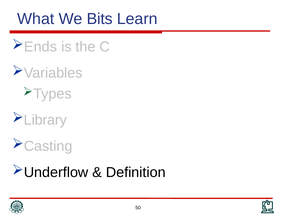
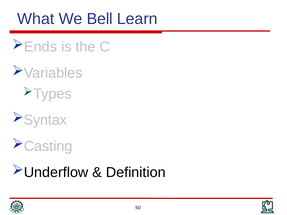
Bits: Bits -> Bell
Library: Library -> Syntax
